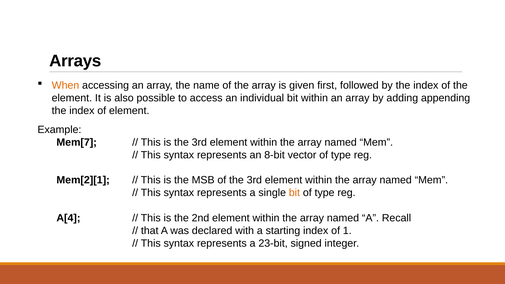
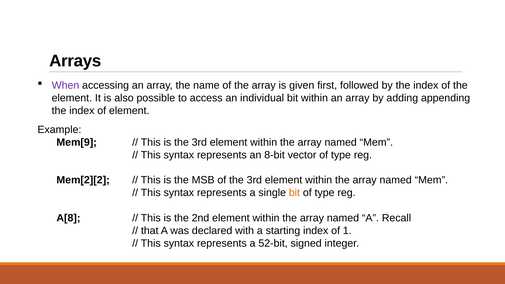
When colour: orange -> purple
Mem[7: Mem[7 -> Mem[9
Mem[2][1: Mem[2][1 -> Mem[2][2
A[4: A[4 -> A[8
23-bit: 23-bit -> 52-bit
